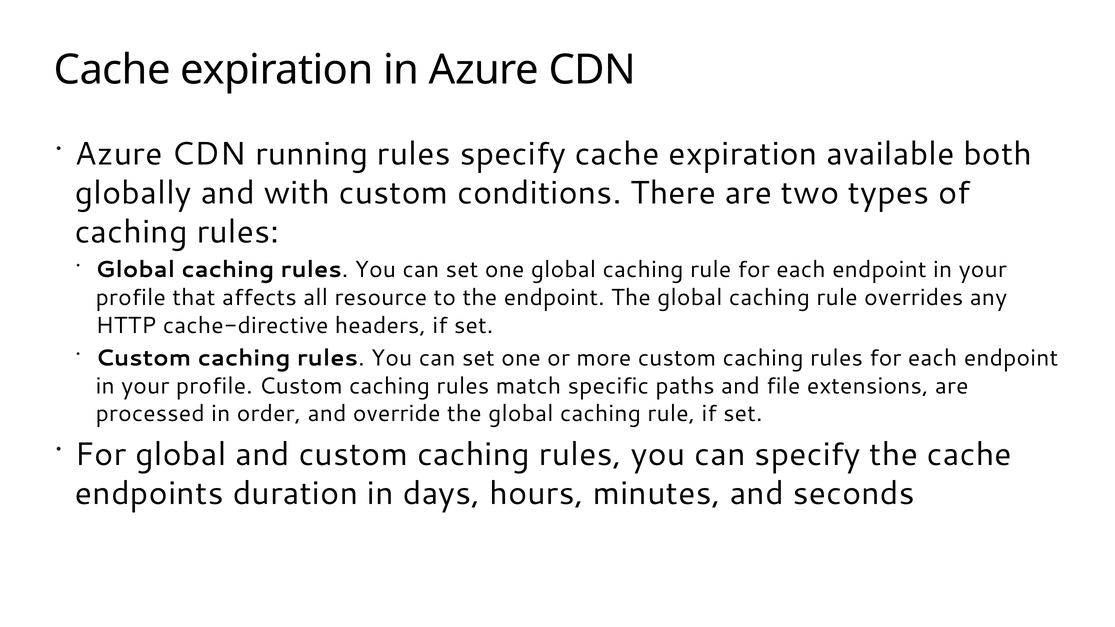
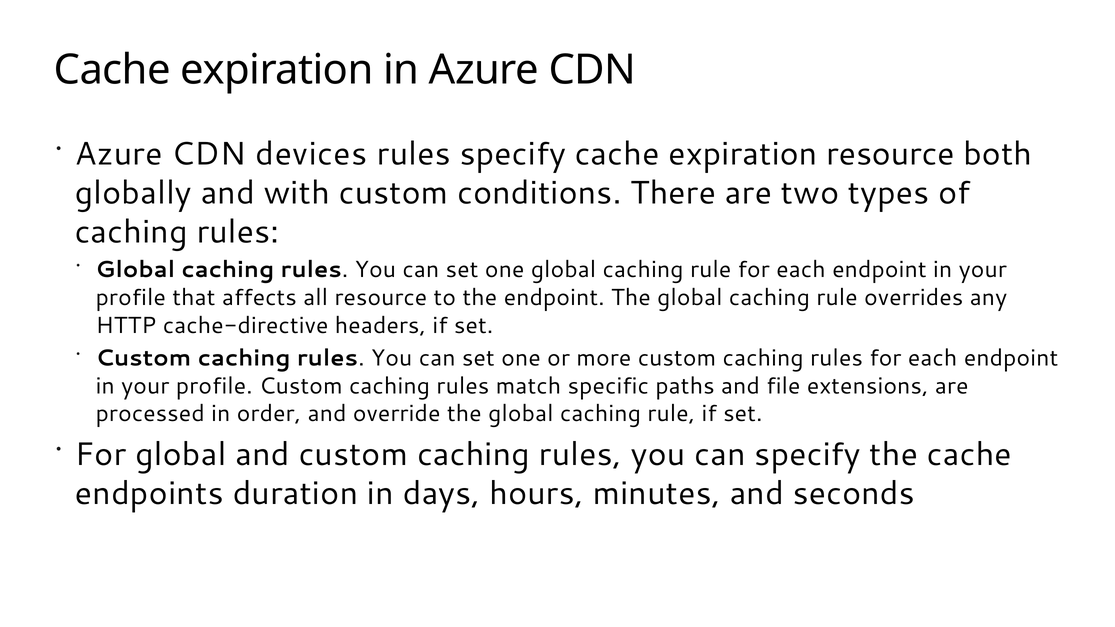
running: running -> devices
expiration available: available -> resource
